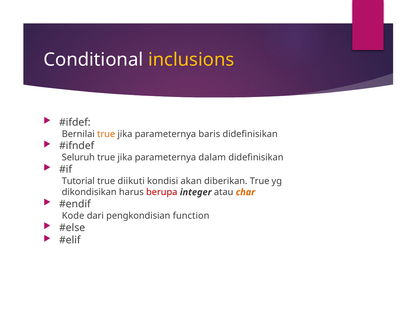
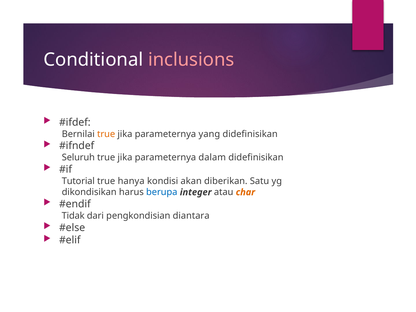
inclusions colour: yellow -> pink
baris: baris -> yang
diikuti: diikuti -> hanya
diberikan True: True -> Satu
berupa colour: red -> blue
Kode: Kode -> Tidak
function: function -> diantara
